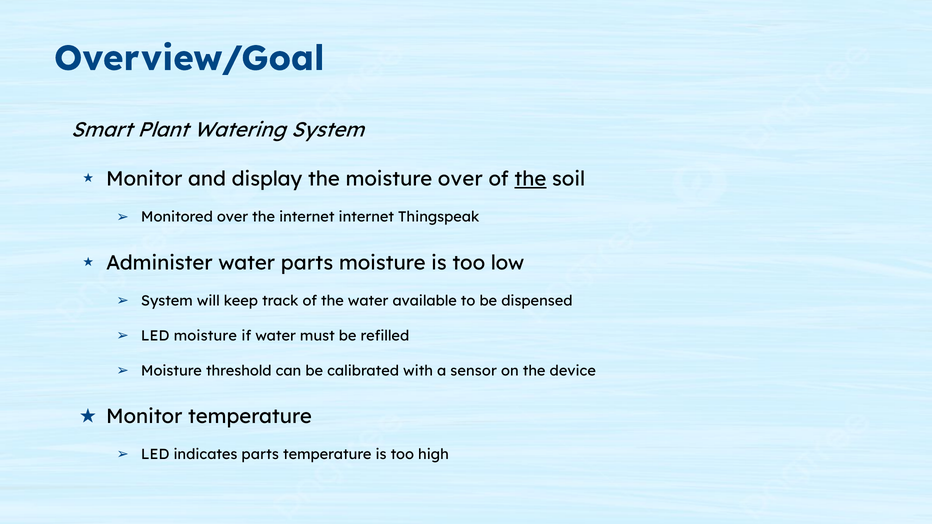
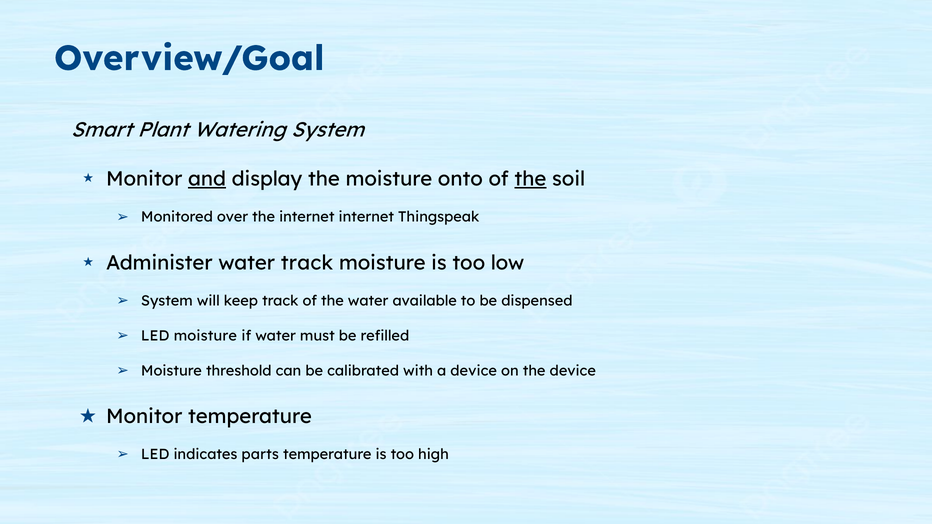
and underline: none -> present
moisture over: over -> onto
water parts: parts -> track
a sensor: sensor -> device
